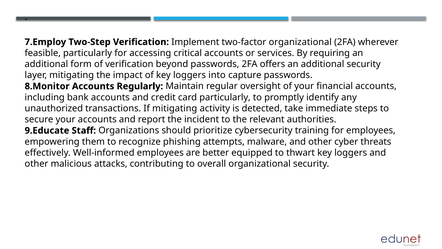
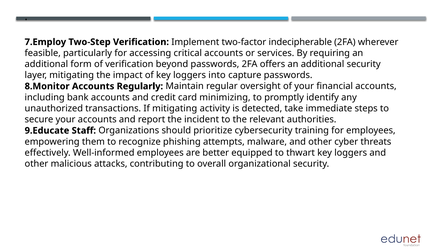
two-factor organizational: organizational -> indecipherable
card particularly: particularly -> minimizing
